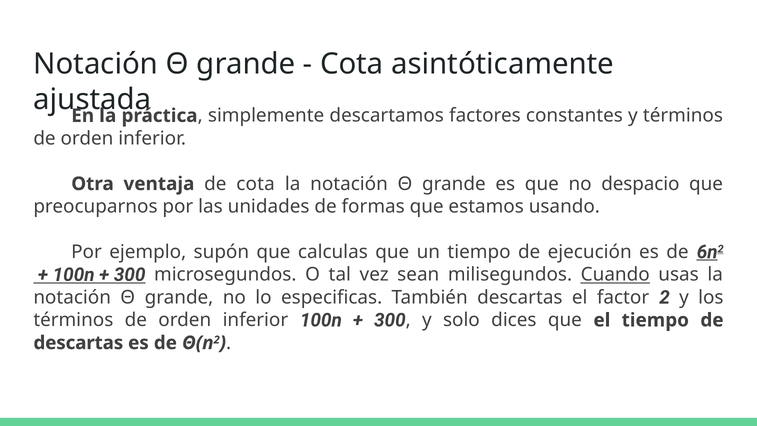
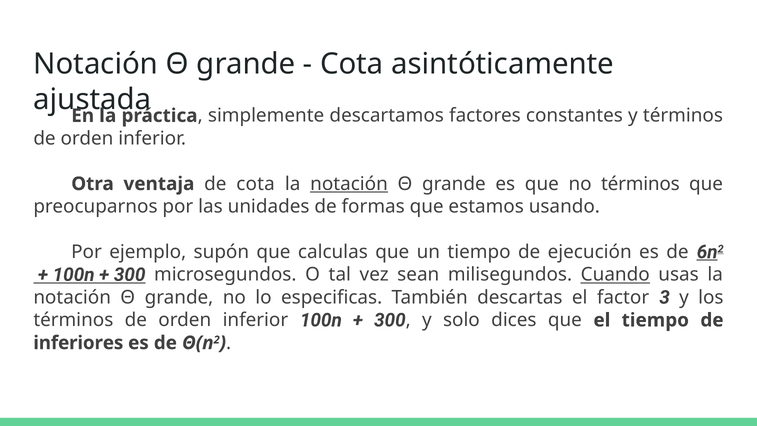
notación at (349, 184) underline: none -> present
no despacio: despacio -> términos
2: 2 -> 3
descartas at (78, 343): descartas -> inferiores
